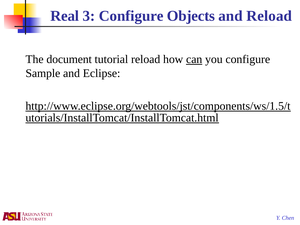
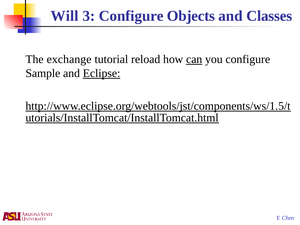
Real: Real -> Will
and Reload: Reload -> Classes
document: document -> exchange
Eclipse underline: none -> present
